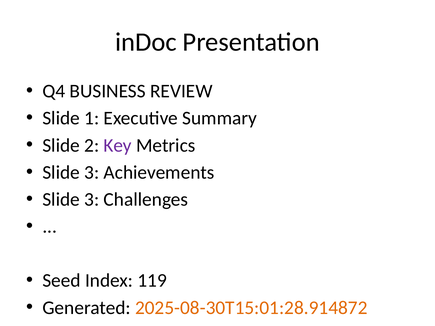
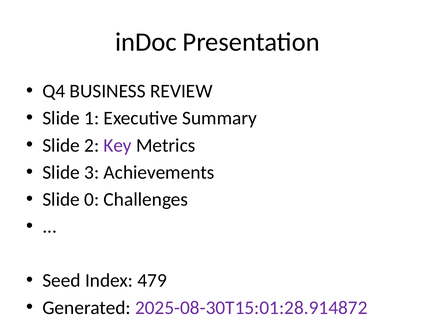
3 at (92, 200): 3 -> 0
119: 119 -> 479
2025-08-30T15:01:28.914872 colour: orange -> purple
